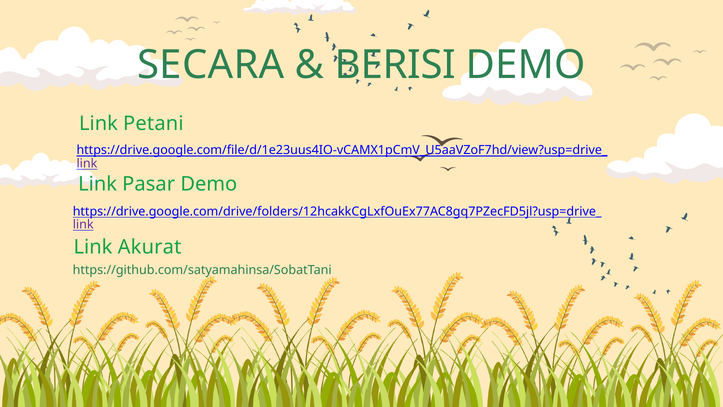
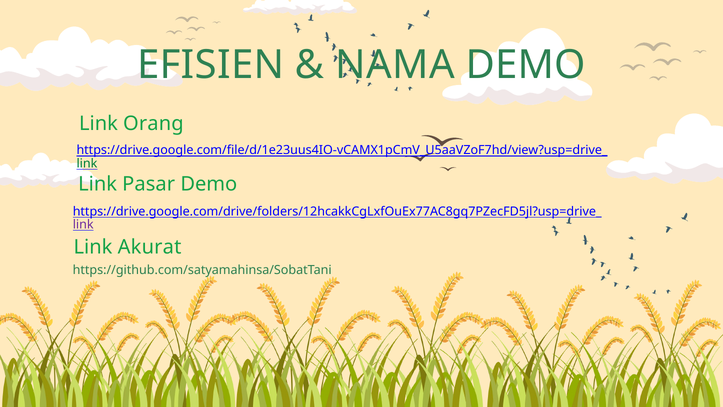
SECARA: SECARA -> EFISIEN
BERISI: BERISI -> NAMA
Petani: Petani -> Orang
link at (87, 163) colour: purple -> green
